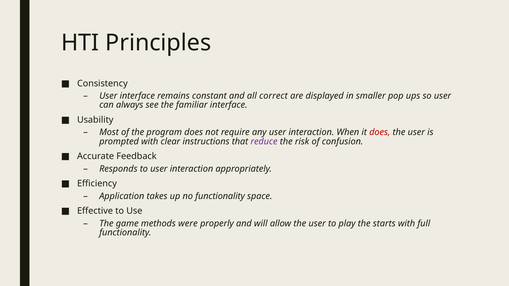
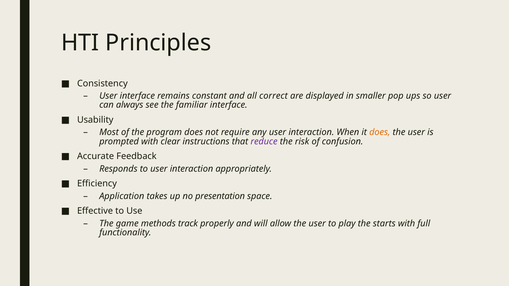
does at (380, 132) colour: red -> orange
no functionality: functionality -> presentation
were: were -> track
